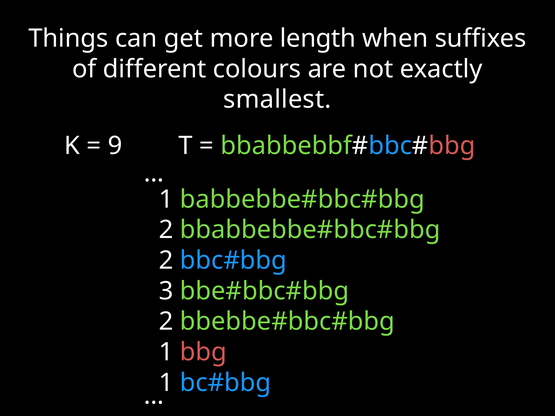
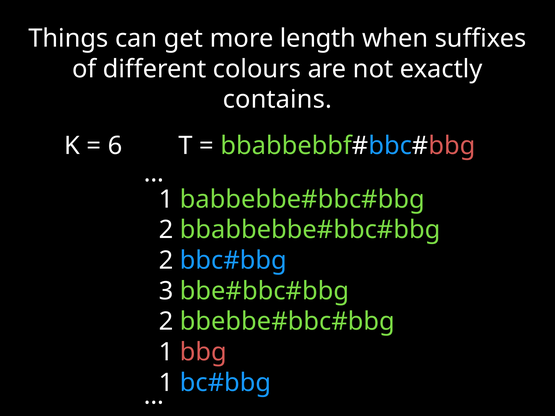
smallest: smallest -> contains
9: 9 -> 6
